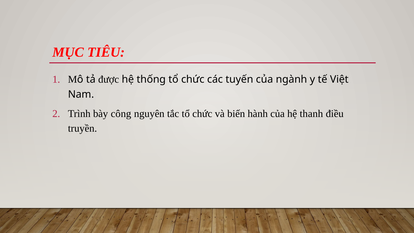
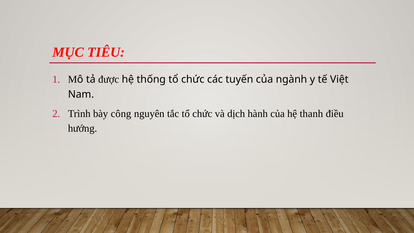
biến: biến -> dịch
truyền: truyền -> hướng
